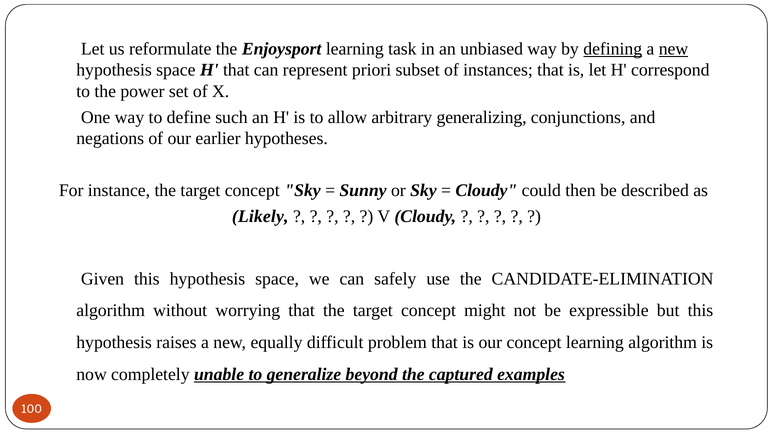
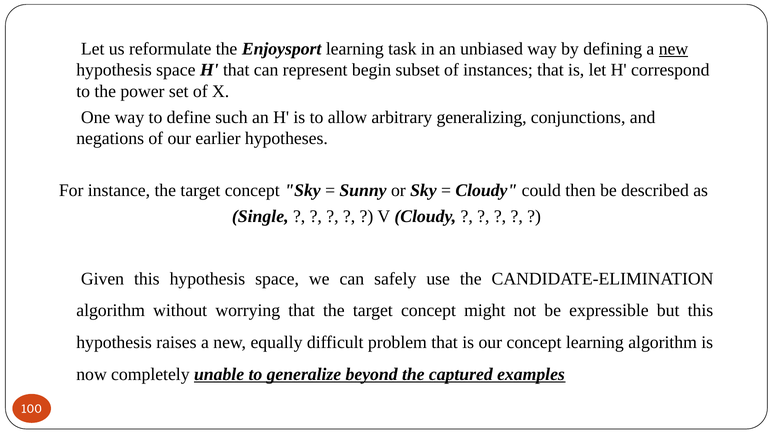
defining underline: present -> none
priori: priori -> begin
Likely: Likely -> Single
